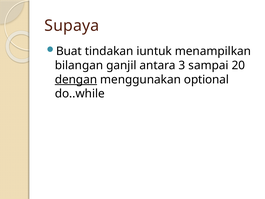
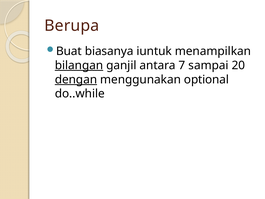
Supaya: Supaya -> Berupa
tindakan: tindakan -> biasanya
bilangan underline: none -> present
3: 3 -> 7
